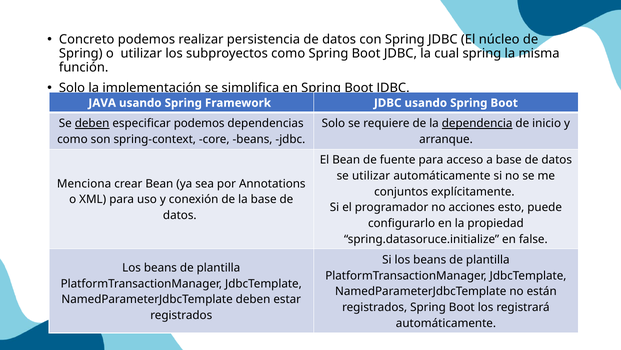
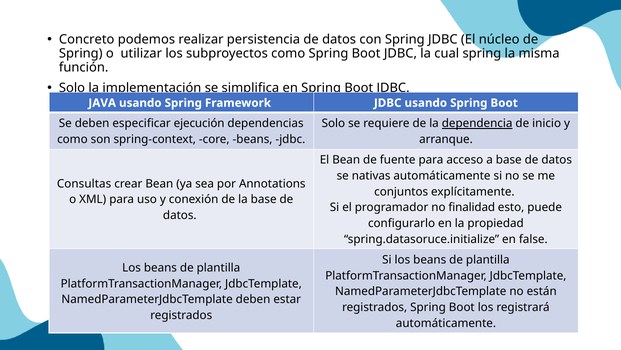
deben at (92, 123) underline: present -> none
especificar podemos: podemos -> ejecución
se utilizar: utilizar -> nativas
Menciona: Menciona -> Consultas
acciones: acciones -> finalidad
